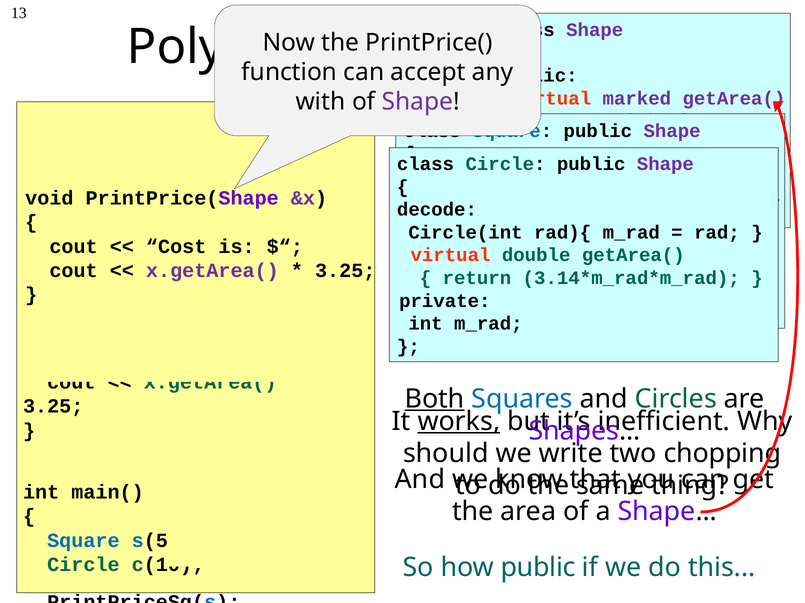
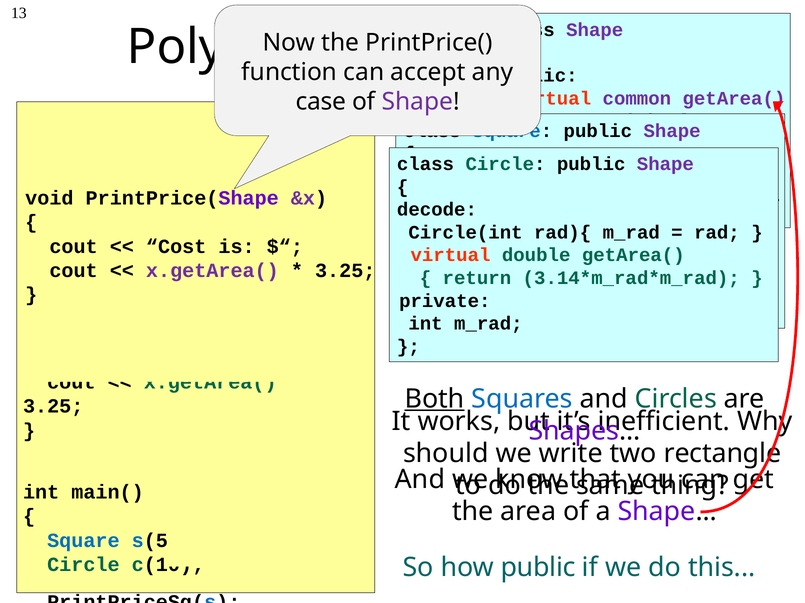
marked: marked -> common
with: with -> case
works underline: present -> none
chopping: chopping -> rectangle
